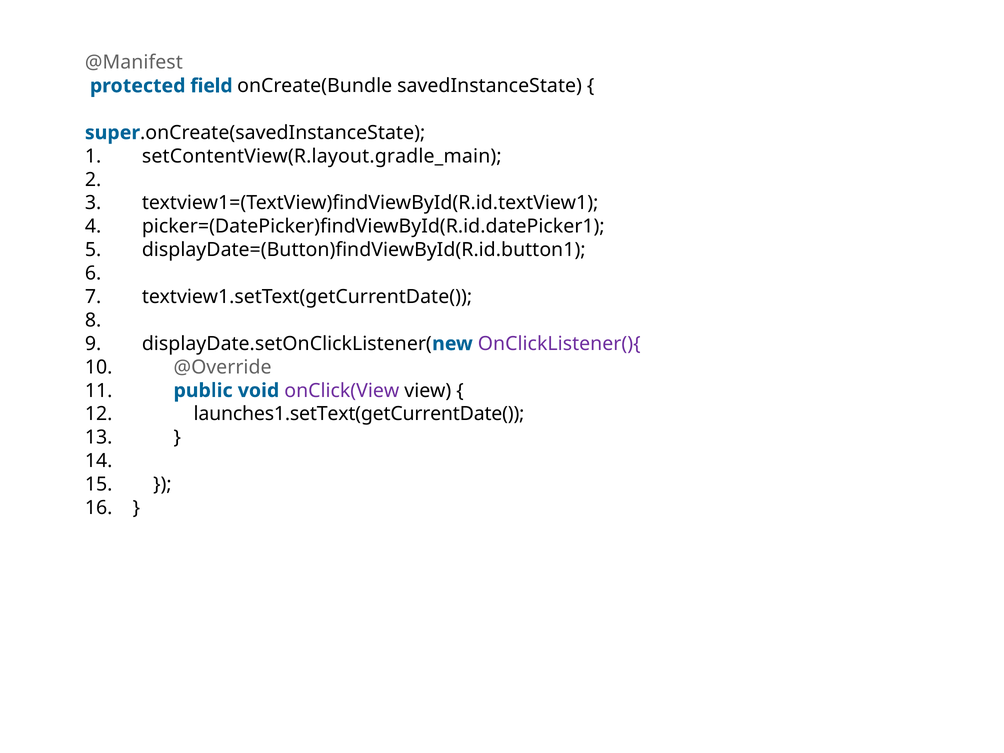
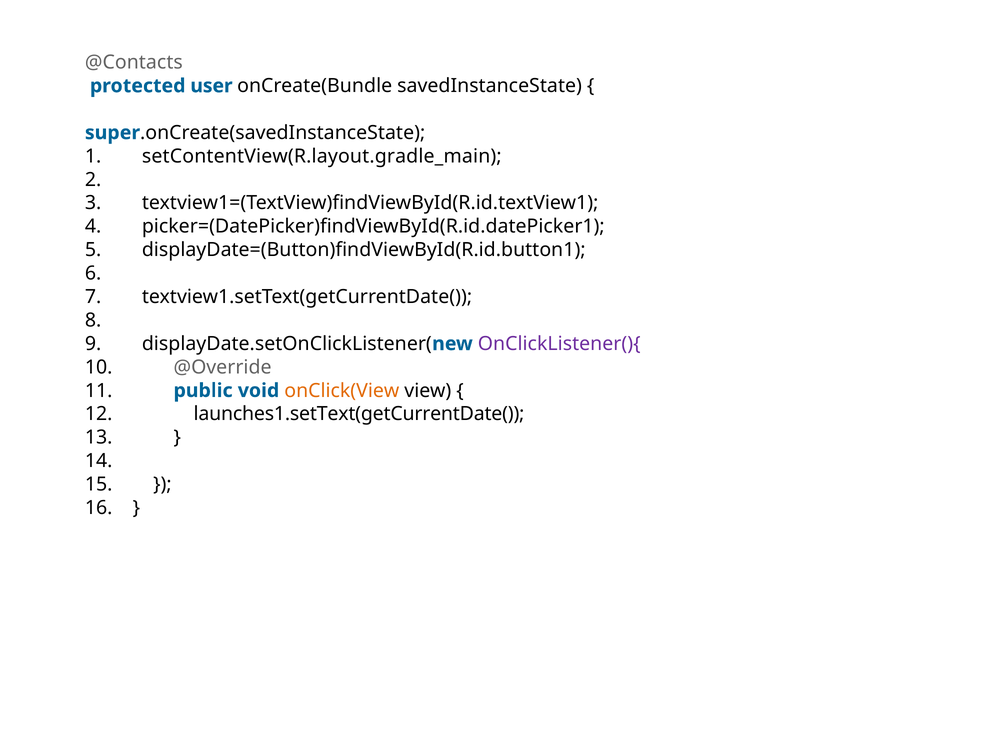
@Manifest: @Manifest -> @Contacts
field: field -> user
onClick(View colour: purple -> orange
